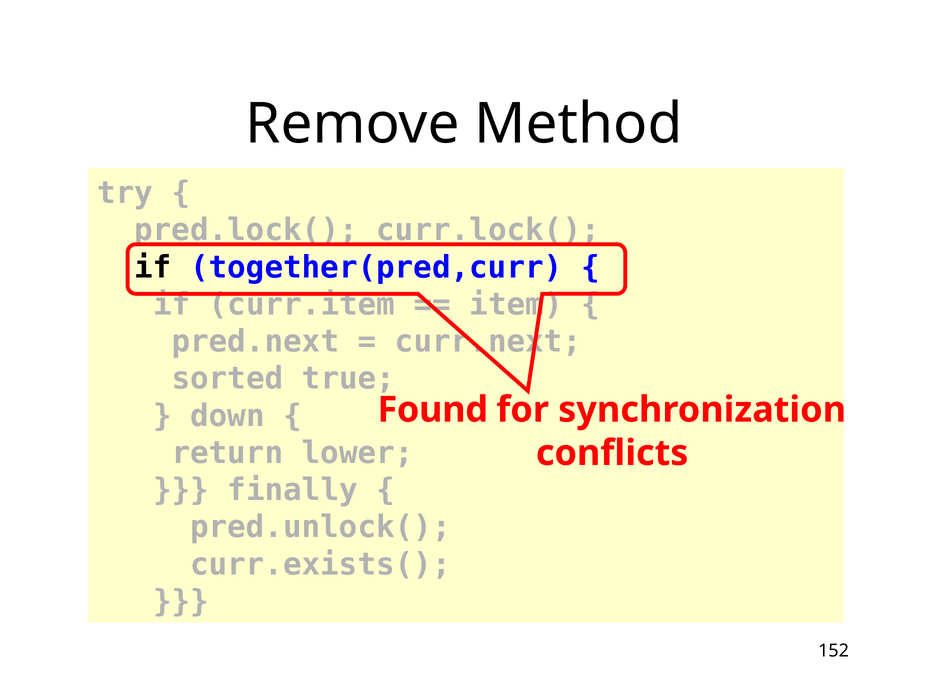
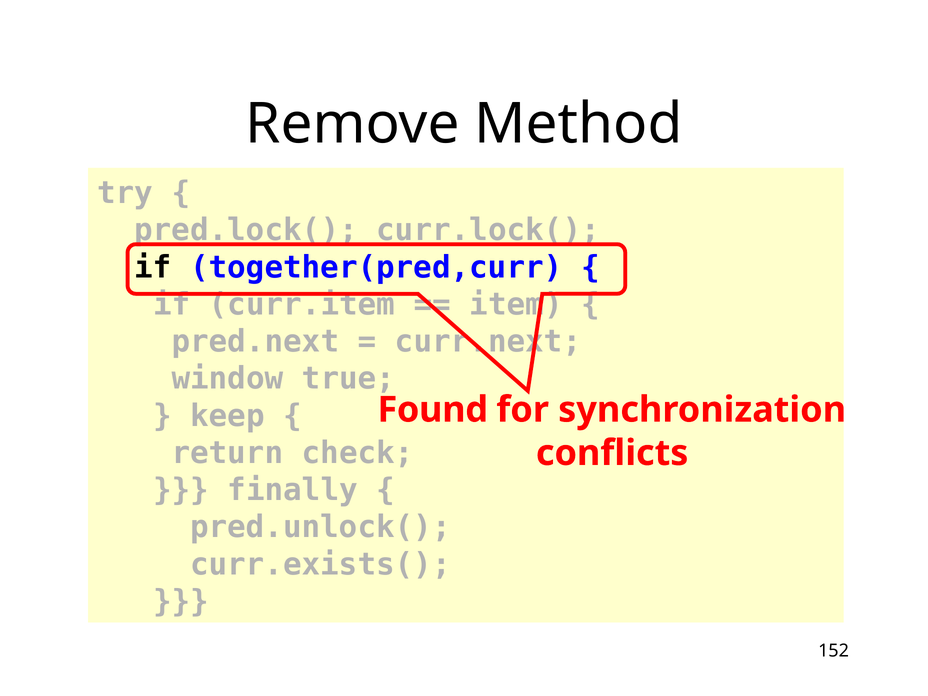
sorted: sorted -> window
down: down -> keep
lower: lower -> check
